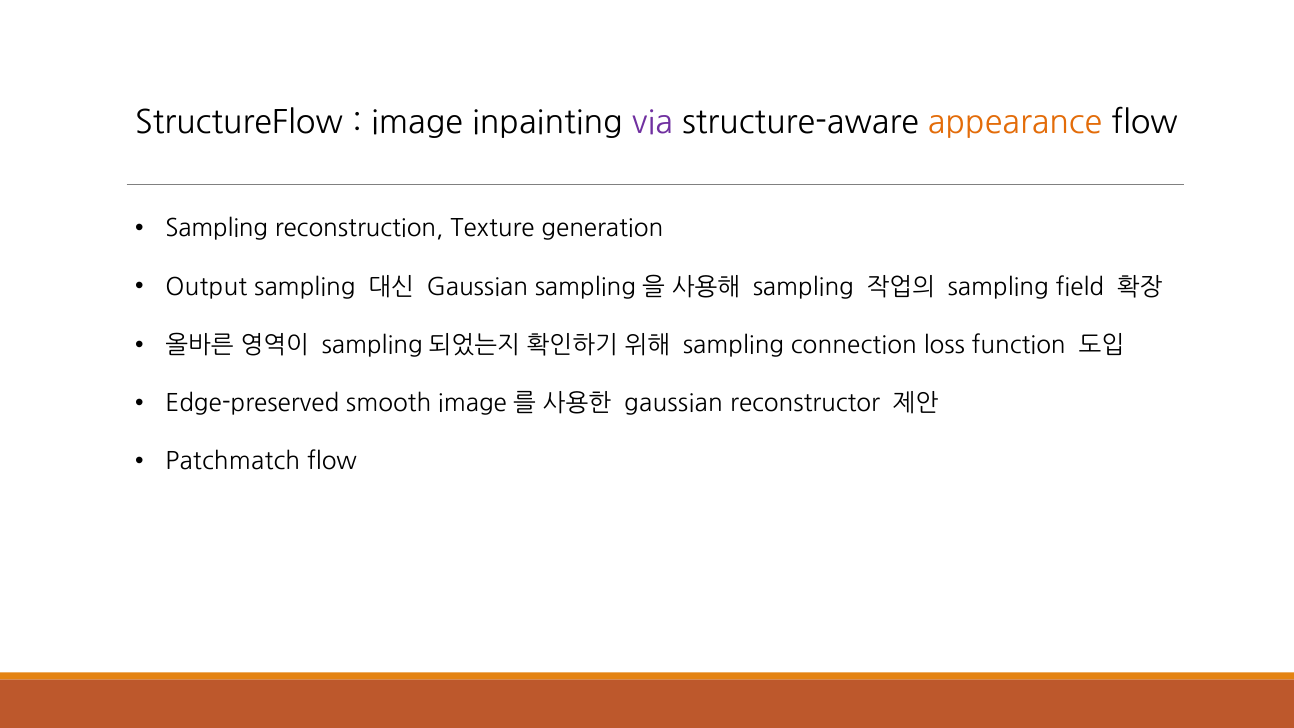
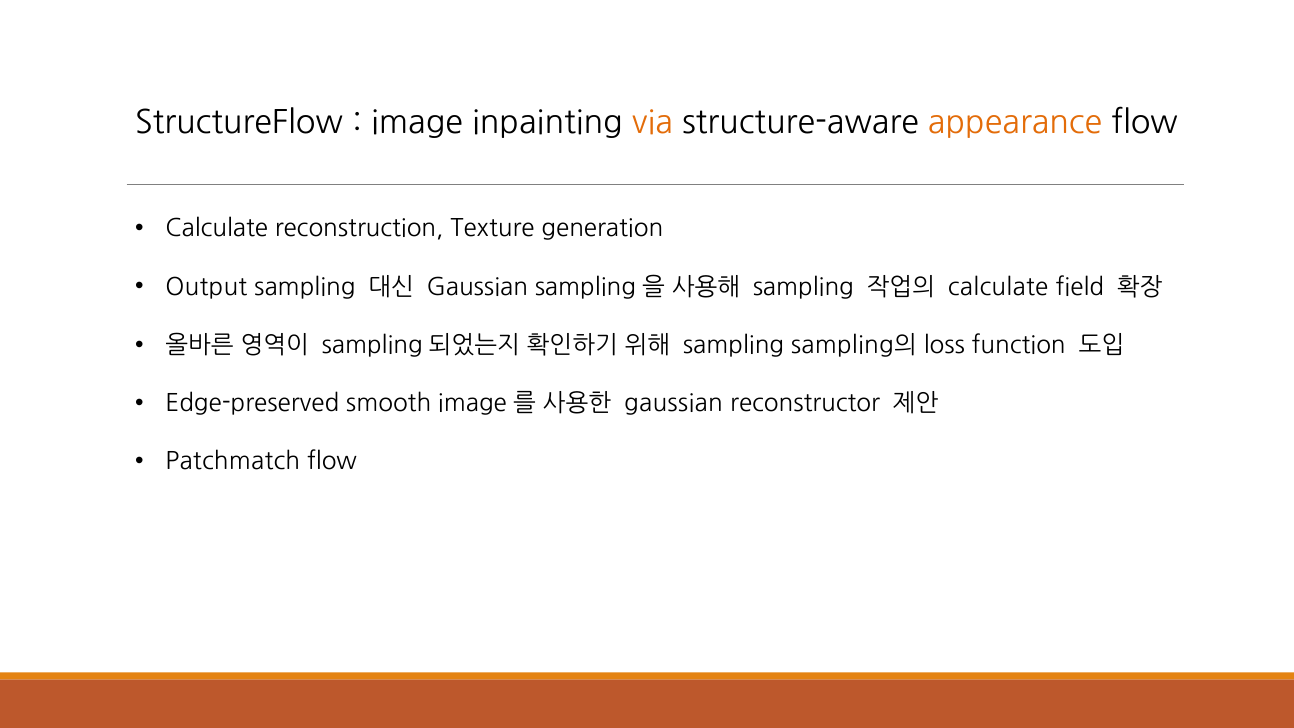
via colour: purple -> orange
Sampling at (217, 229): Sampling -> Calculate
sampling at (998, 287): sampling -> calculate
connection: connection -> sampling의
